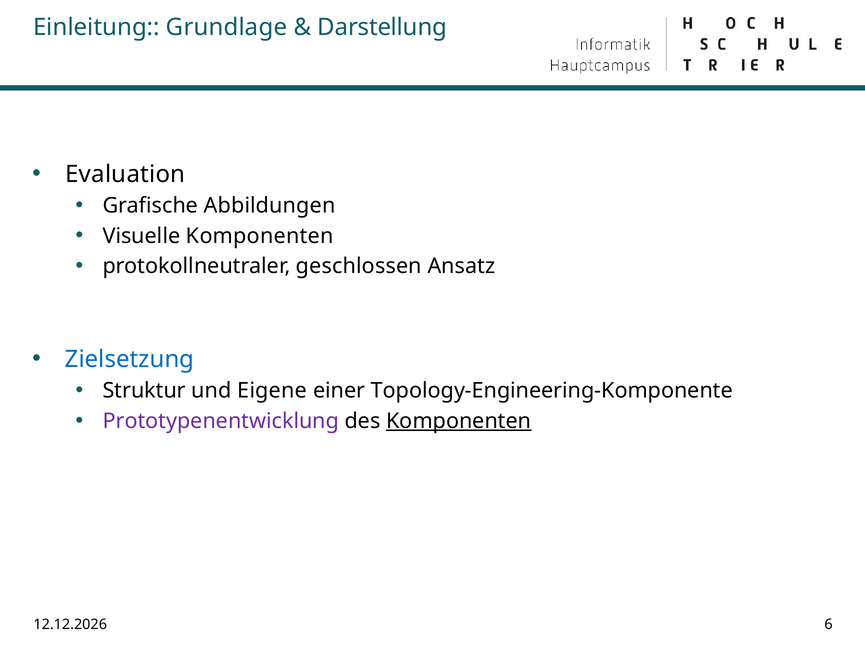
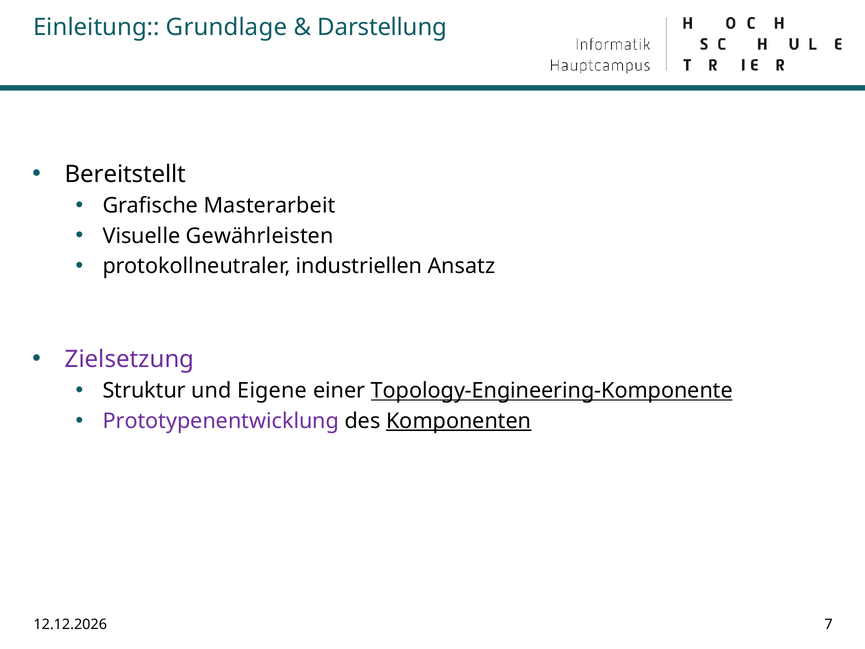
Evaluation: Evaluation -> Bereitstellt
Abbildungen: Abbildungen -> Masterarbeit
Visuelle Komponenten: Komponenten -> Gewährleisten
geschlossen: geschlossen -> industriellen
Zielsetzung colour: blue -> purple
Topology-Engineering-Komponente underline: none -> present
6: 6 -> 7
